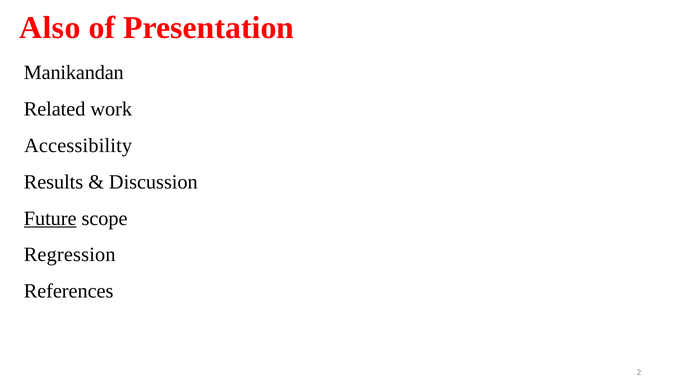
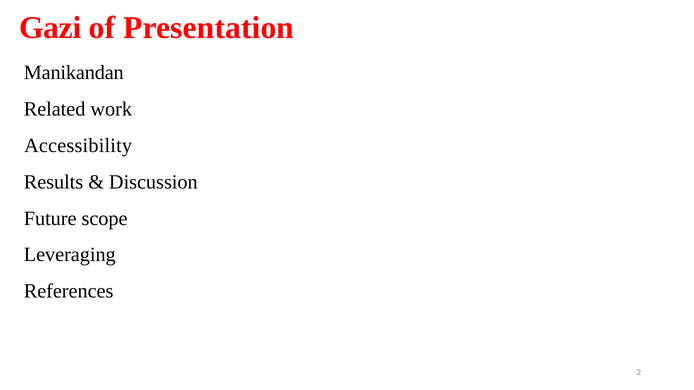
Also: Also -> Gazi
Future underline: present -> none
Regression: Regression -> Leveraging
